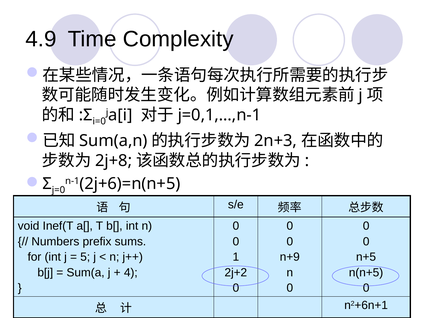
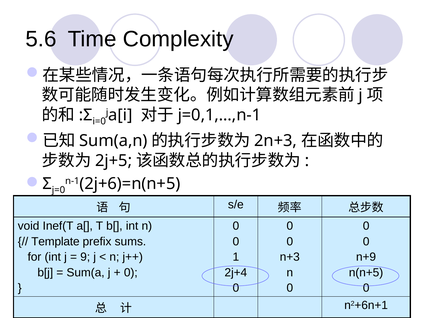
4.9: 4.9 -> 5.6
2j+8: 2j+8 -> 2j+5
Numbers: Numbers -> Template
5: 5 -> 9
n+9: n+9 -> n+3
n+5: n+5 -> n+9
4 at (131, 272): 4 -> 0
2j+2: 2j+2 -> 2j+4
